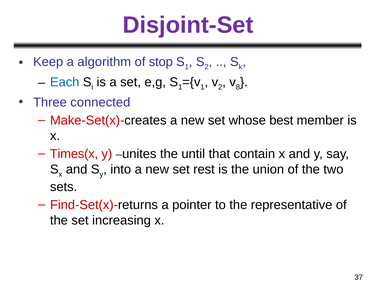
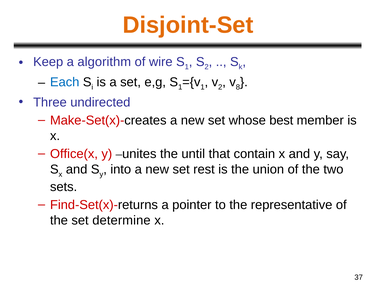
Disjoint-Set colour: purple -> orange
stop: stop -> wire
connected: connected -> undirected
Times(x: Times(x -> Office(x
increasing: increasing -> determine
